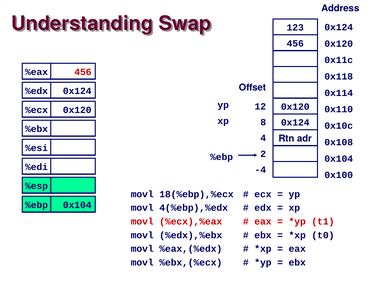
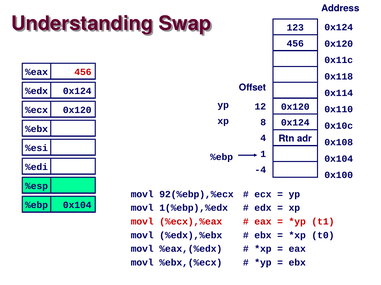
2: 2 -> 1
18(%ebp),%ecx: 18(%ebp),%ecx -> 92(%ebp),%ecx
4(%ebp),%edx: 4(%ebp),%edx -> 1(%ebp),%edx
